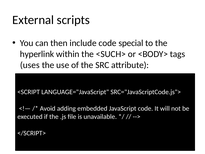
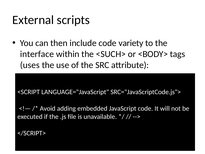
special: special -> variety
hyperlink: hyperlink -> interface
